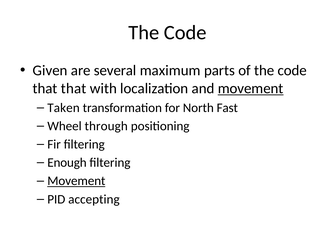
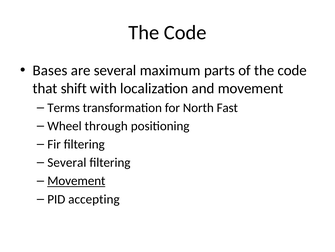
Given: Given -> Bases
that that: that -> shift
movement at (251, 88) underline: present -> none
Taken: Taken -> Terms
Enough at (67, 162): Enough -> Several
